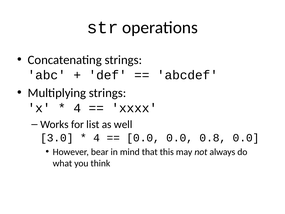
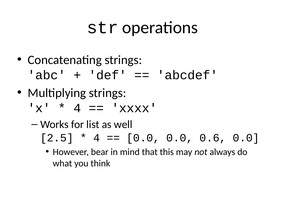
3.0: 3.0 -> 2.5
0.8: 0.8 -> 0.6
